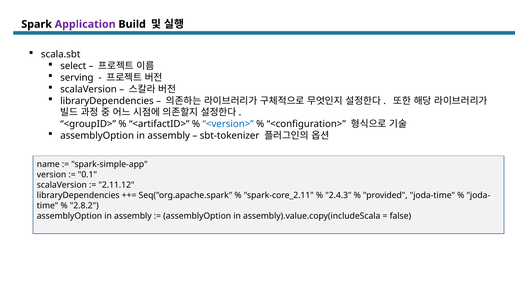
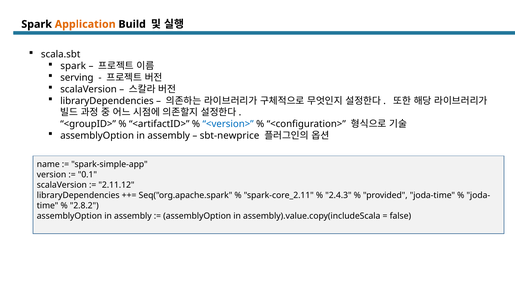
Application colour: purple -> orange
select at (73, 66): select -> spark
sbt-tokenizer: sbt-tokenizer -> sbt-newprice
